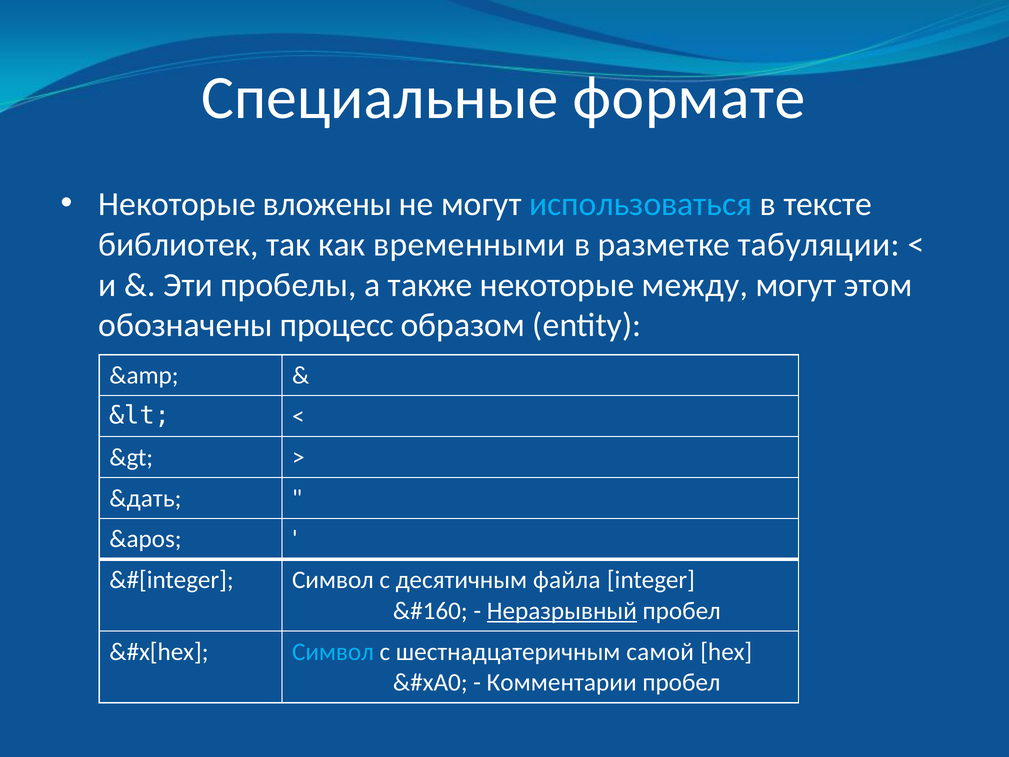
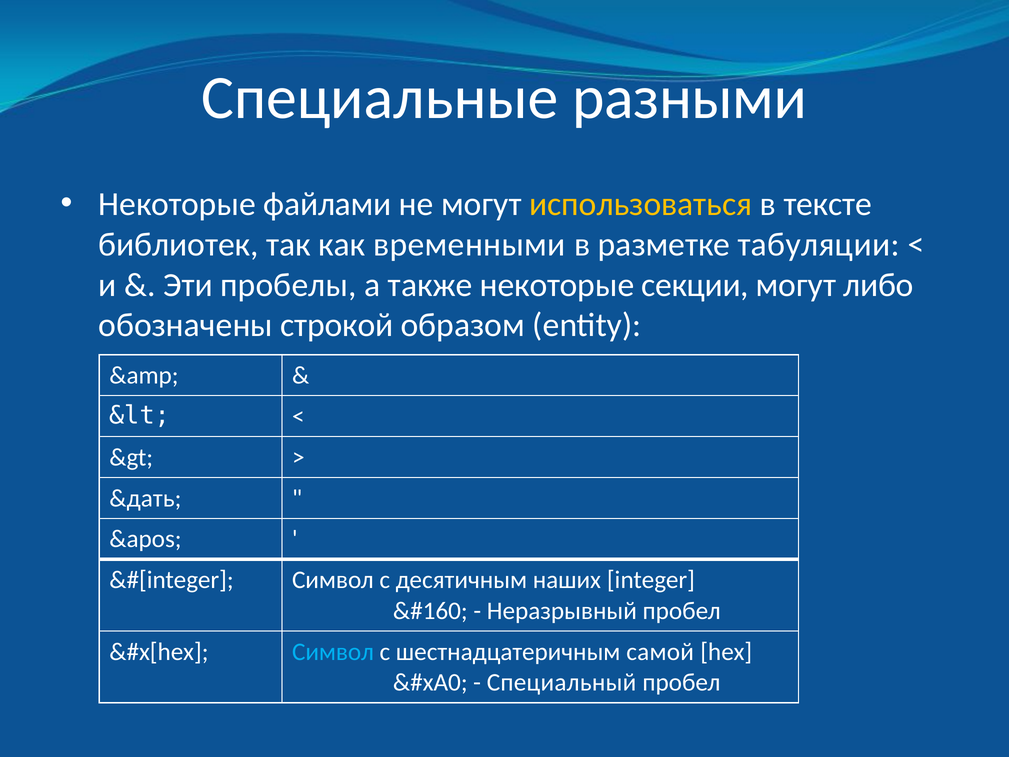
формате: формате -> разными
вложены: вложены -> файлами
использоваться colour: light blue -> yellow
между: между -> секции
этом: этом -> либо
процесс: процесс -> строкой
файла: файла -> наших
Неразрывный underline: present -> none
Комментарии: Комментарии -> Специальный
